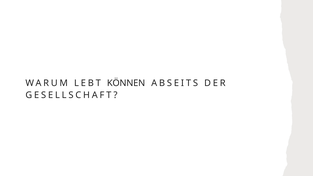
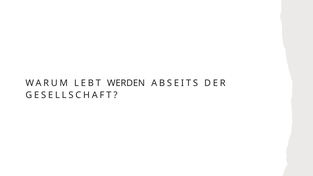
KÖNNEN: KÖNNEN -> WERDEN
